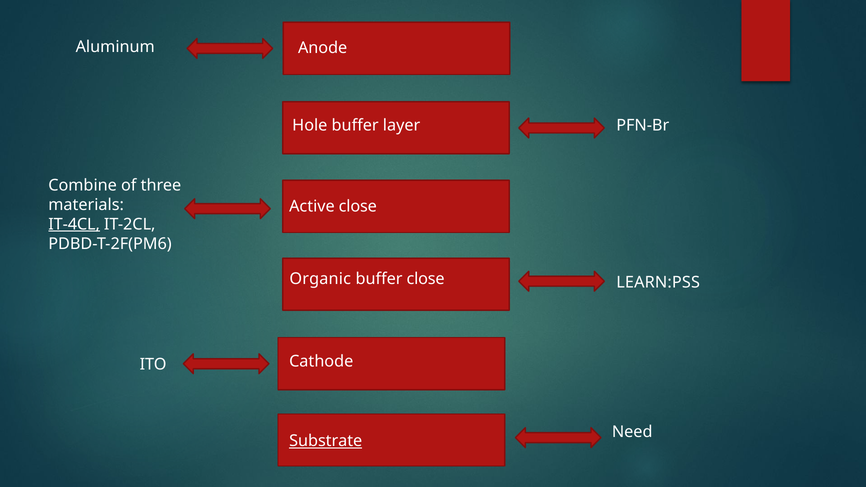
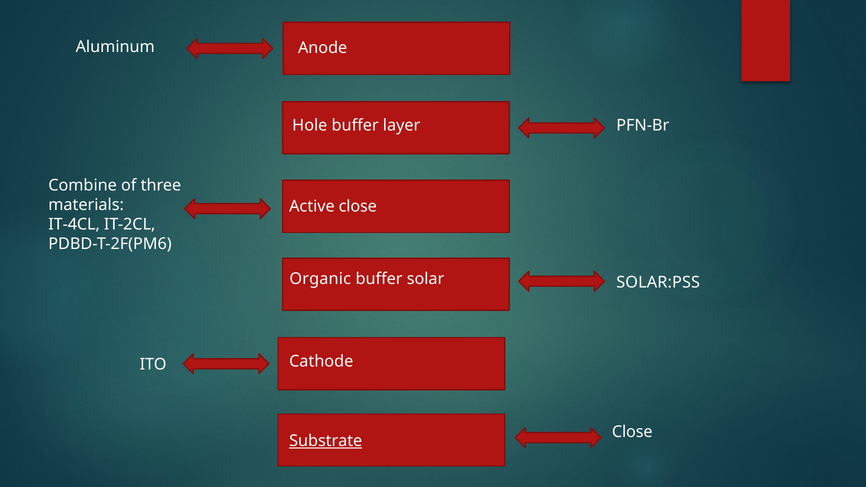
IT-4CL underline: present -> none
buffer close: close -> solar
LEARN:PSS: LEARN:PSS -> SOLAR:PSS
Need at (632, 432): Need -> Close
